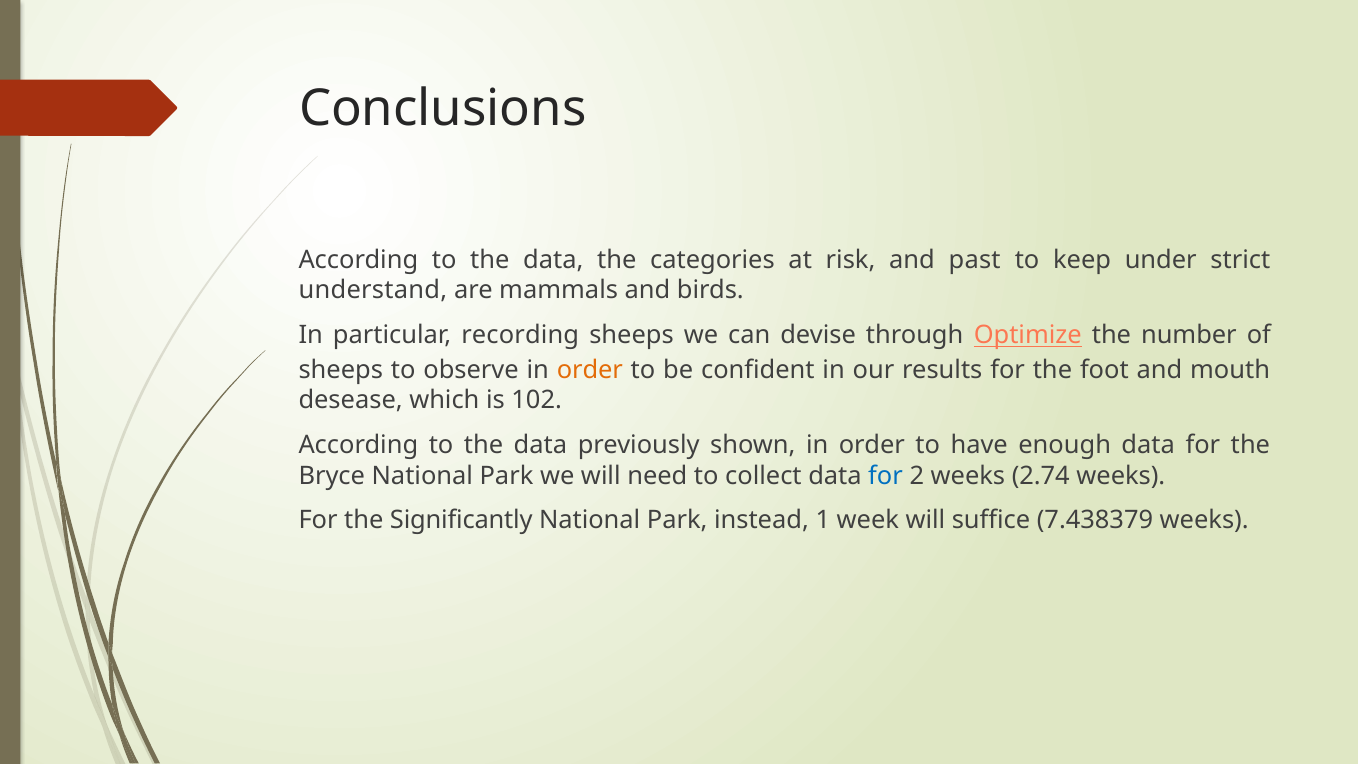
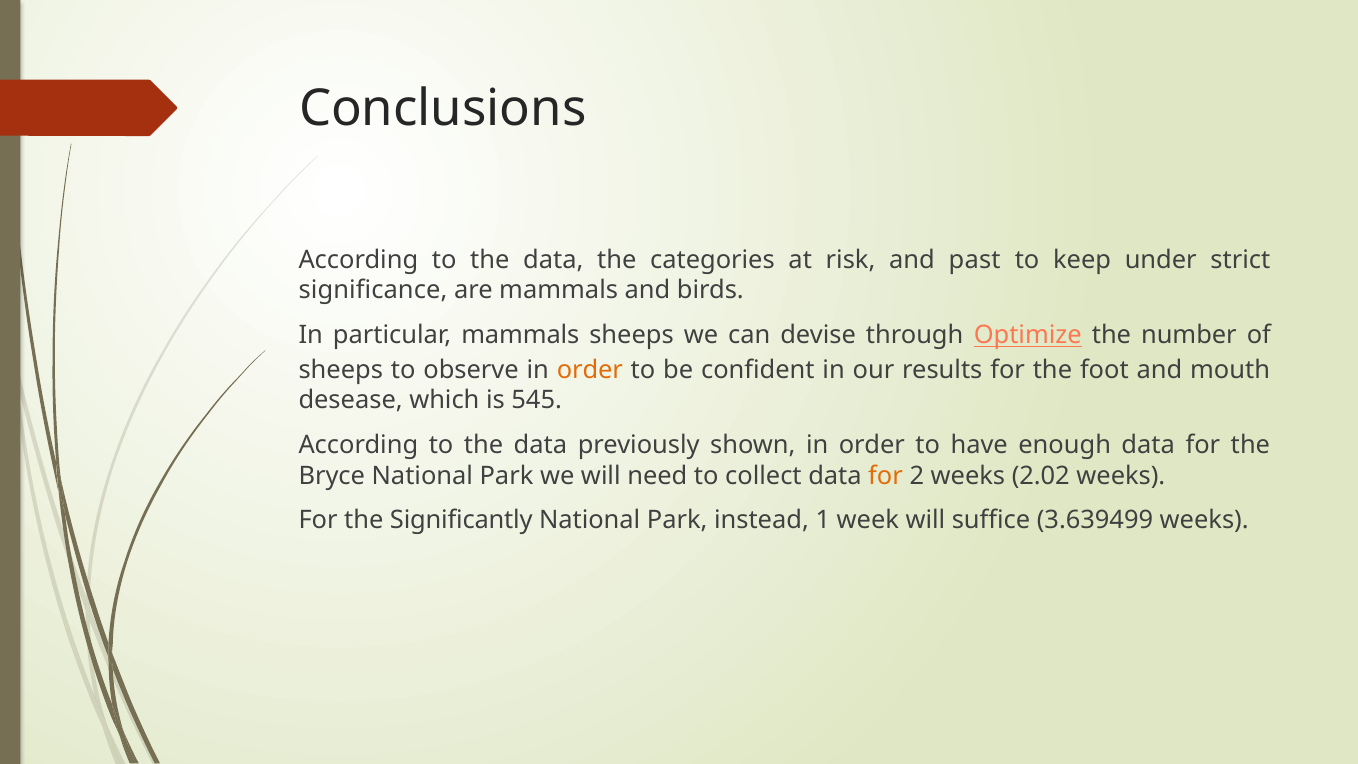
understand: understand -> significance
particular recording: recording -> mammals
102: 102 -> 545
for at (886, 476) colour: blue -> orange
2.74: 2.74 -> 2.02
7.438379: 7.438379 -> 3.639499
